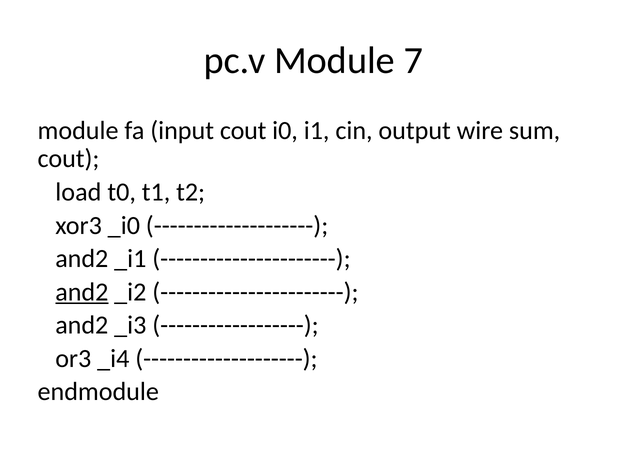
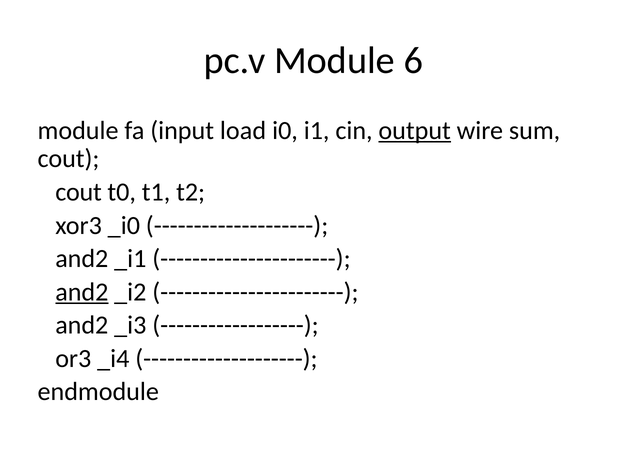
7: 7 -> 6
input cout: cout -> load
output underline: none -> present
load at (78, 192): load -> cout
